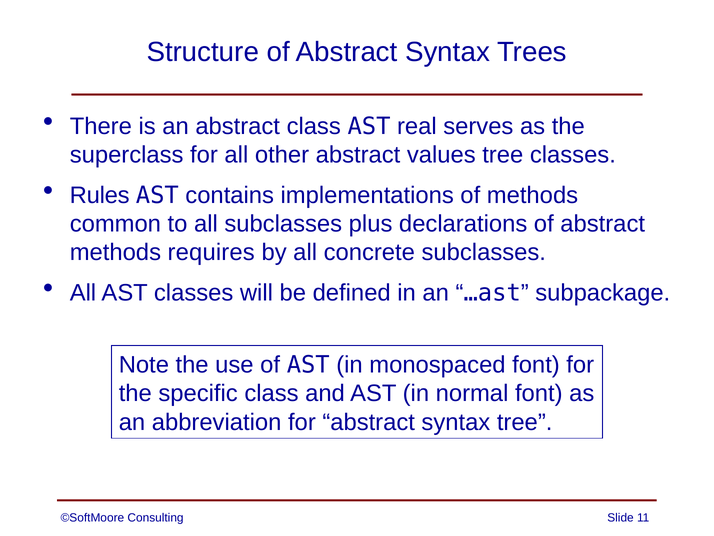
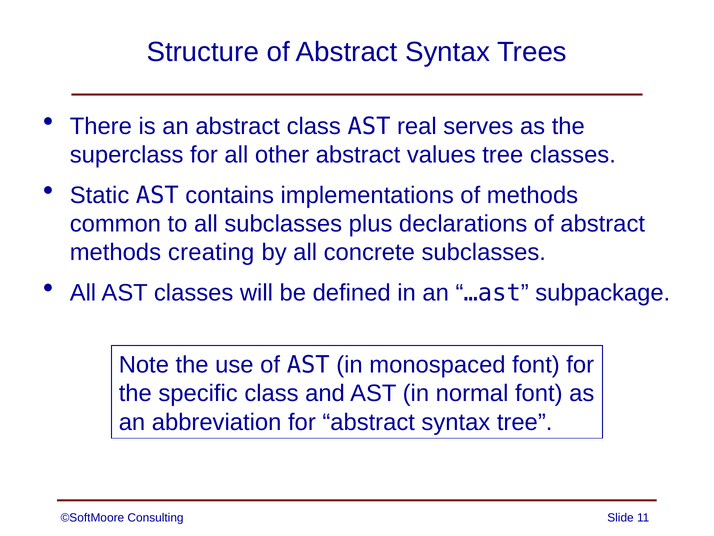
Rules: Rules -> Static
requires: requires -> creating
